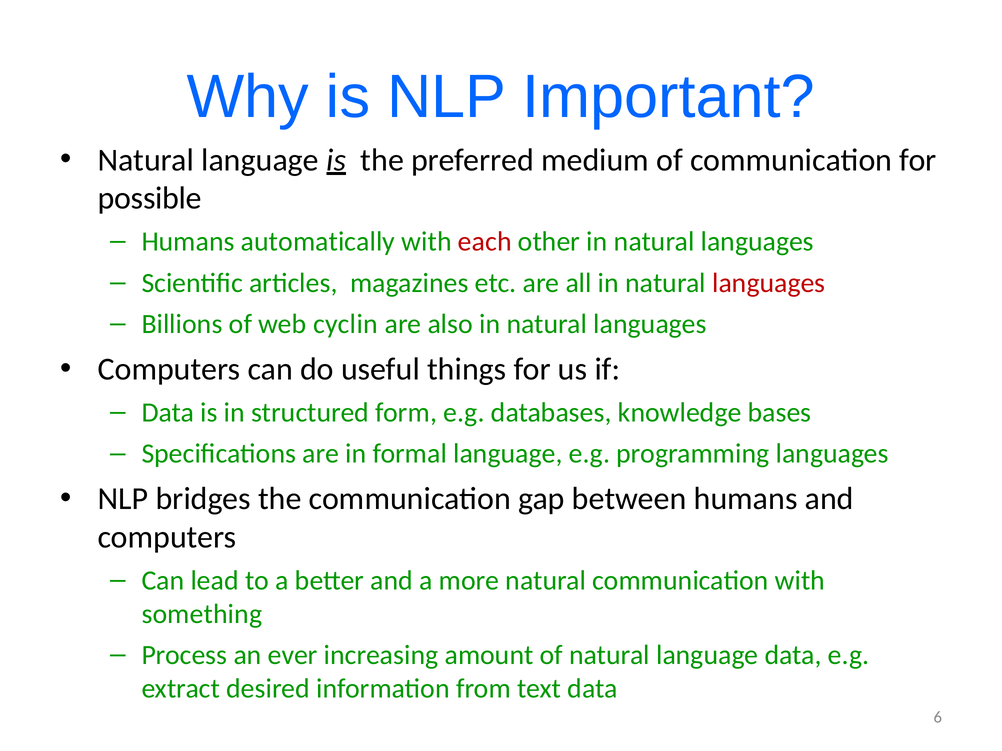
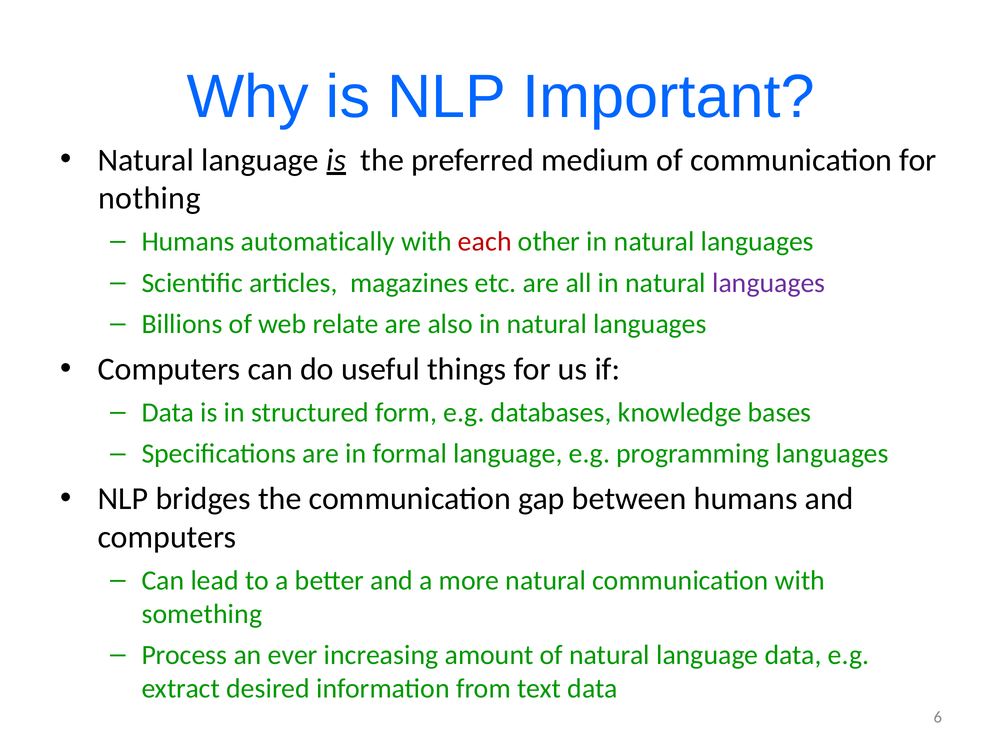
possible: possible -> nothing
languages at (769, 283) colour: red -> purple
cyclin: cyclin -> relate
